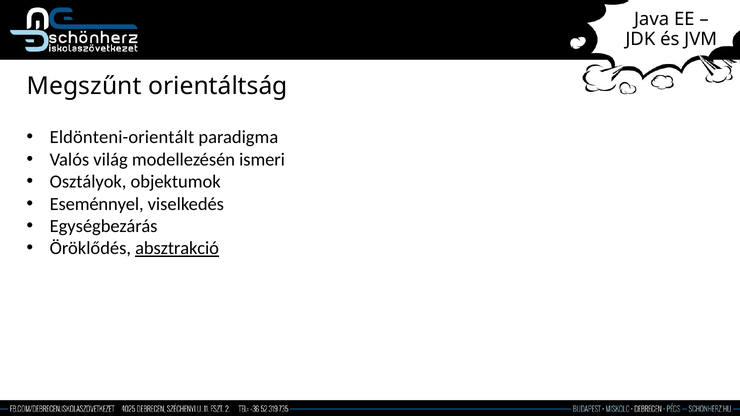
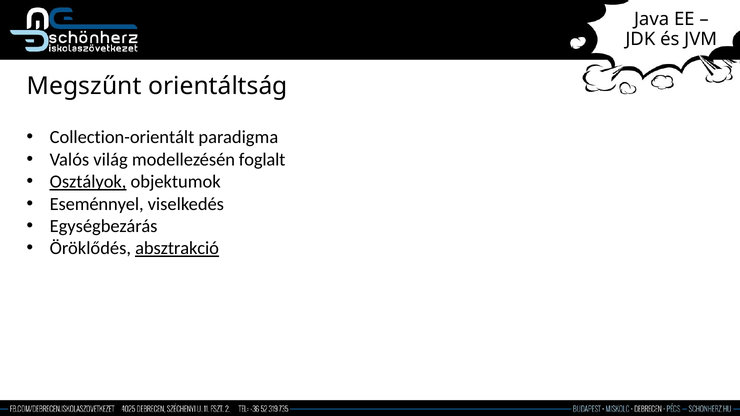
Eldönteni-orientált: Eldönteni-orientált -> Collection-orientált
ismeri: ismeri -> foglalt
Osztályok underline: none -> present
